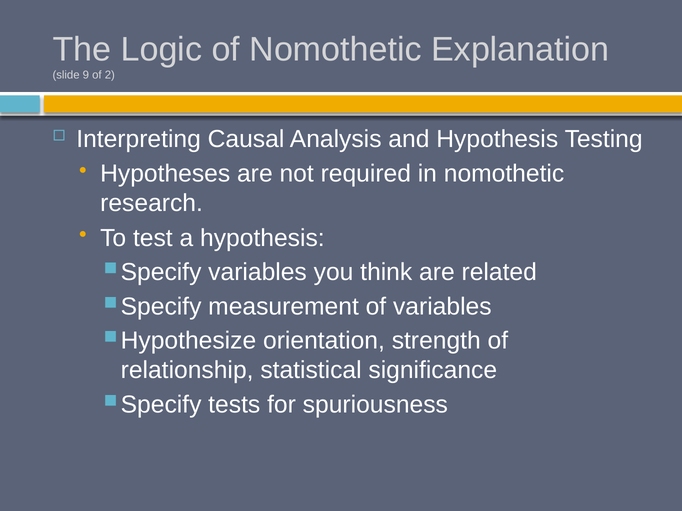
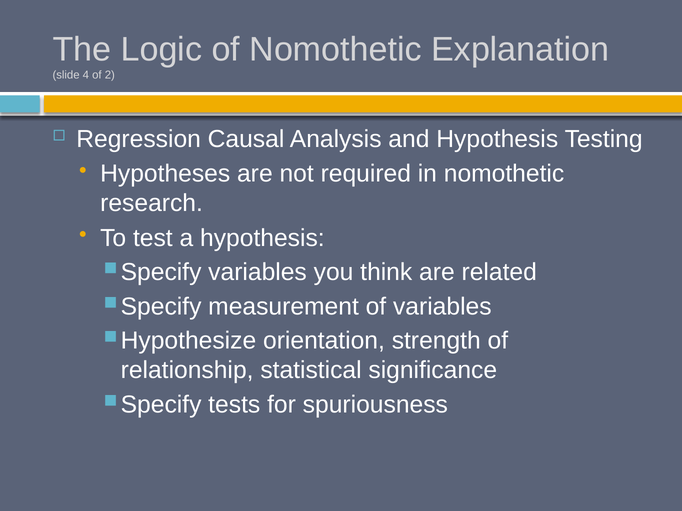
9: 9 -> 4
Interpreting: Interpreting -> Regression
